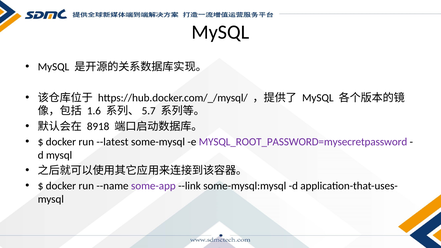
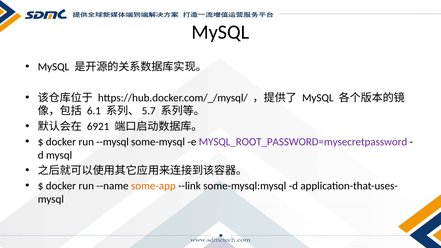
1.6: 1.6 -> 6.1
8918: 8918 -> 6921
--latest: --latest -> --mysql
some-app colour: purple -> orange
